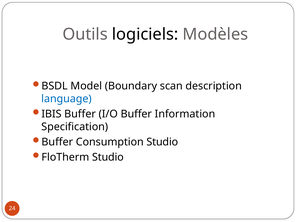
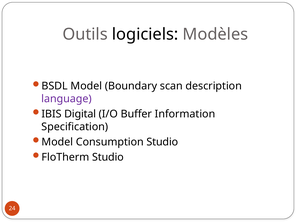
language colour: blue -> purple
IBIS Buffer: Buffer -> Digital
Buffer at (57, 142): Buffer -> Model
